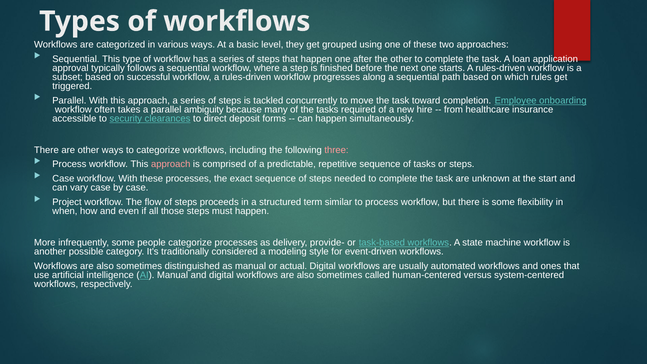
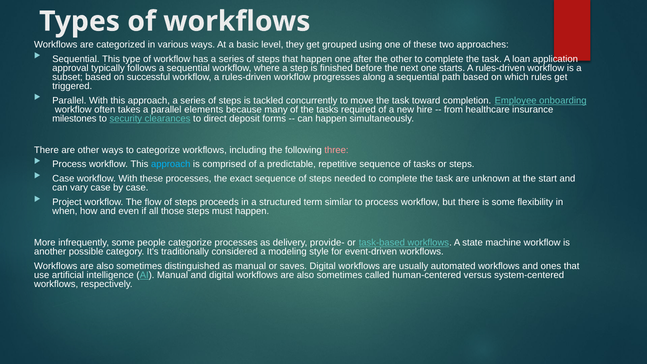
ambiguity: ambiguity -> elements
accessible: accessible -> milestones
approach at (171, 164) colour: pink -> light blue
actual: actual -> saves
